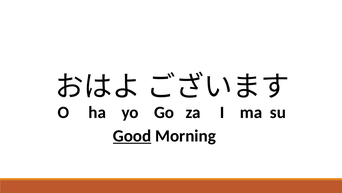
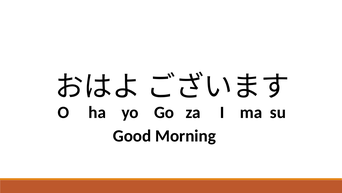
Good underline: present -> none
